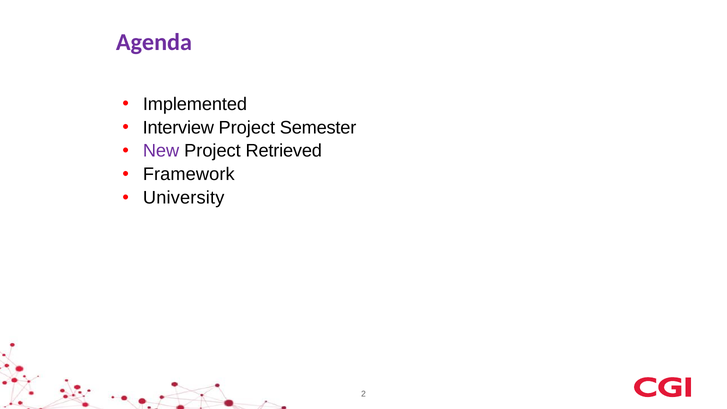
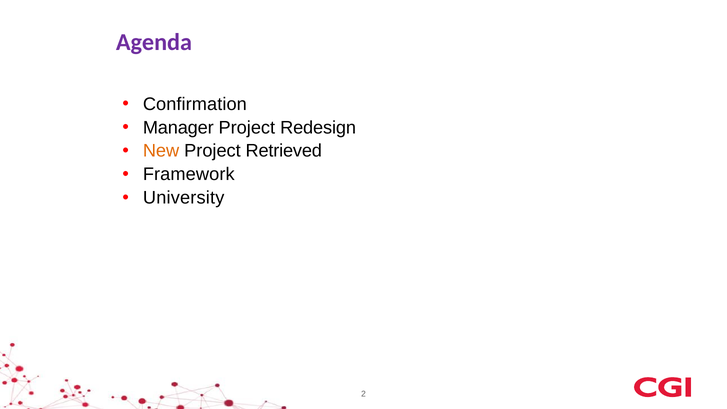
Implemented: Implemented -> Confirmation
Interview: Interview -> Manager
Semester: Semester -> Redesign
New colour: purple -> orange
